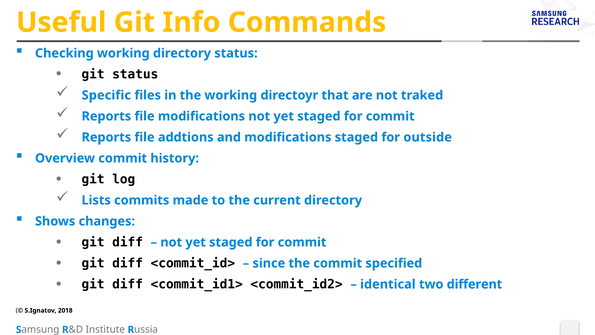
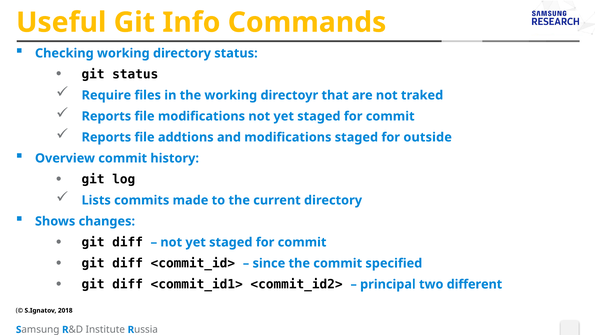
Specific: Specific -> Require
identical: identical -> principal
